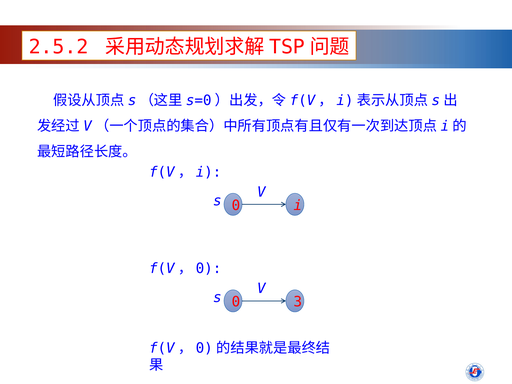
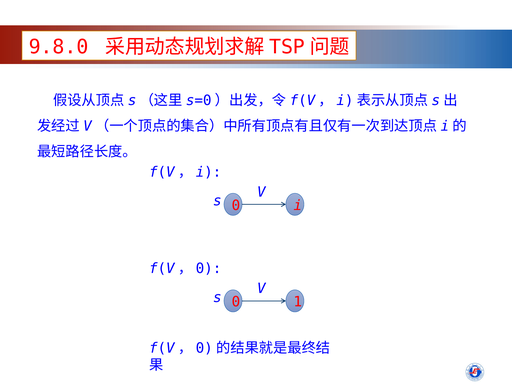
2.5.2: 2.5.2 -> 9.8.0
3: 3 -> 1
